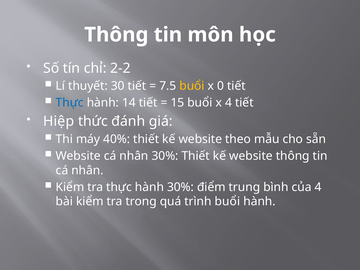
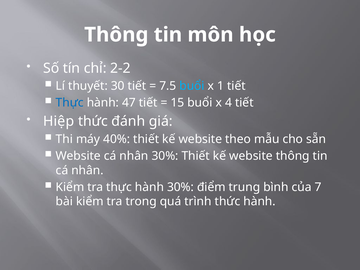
buổi at (192, 86) colour: yellow -> light blue
0: 0 -> 1
14: 14 -> 47
của 4: 4 -> 7
trình buổi: buổi -> thức
